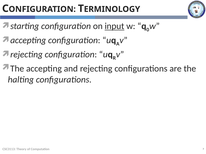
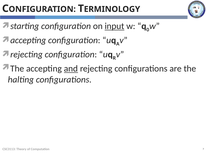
and underline: none -> present
